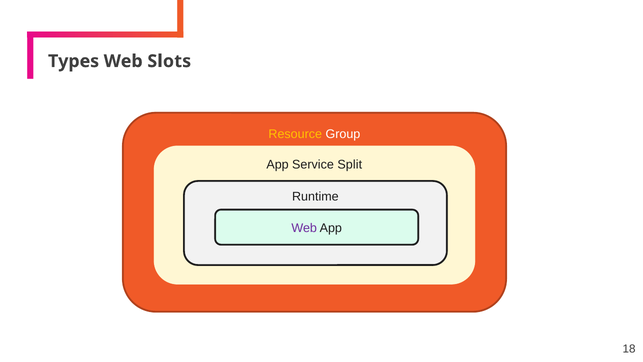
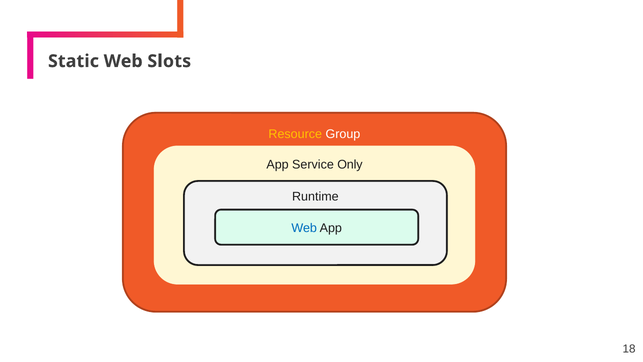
Types: Types -> Static
Split: Split -> Only
Web at (304, 228) colour: purple -> blue
